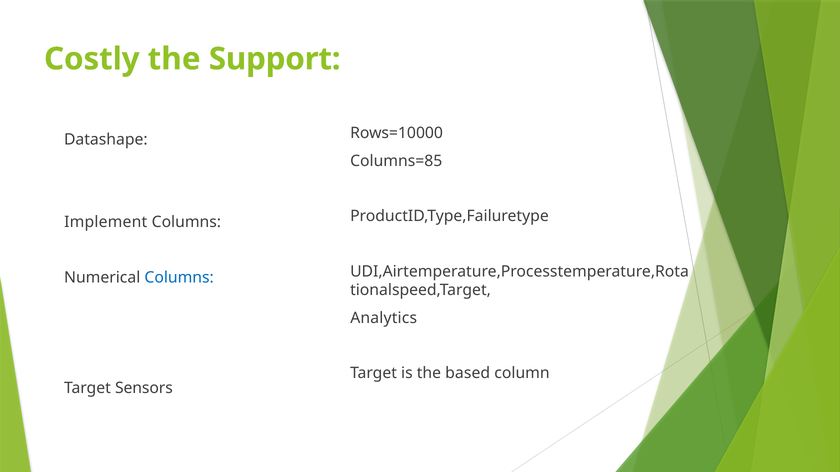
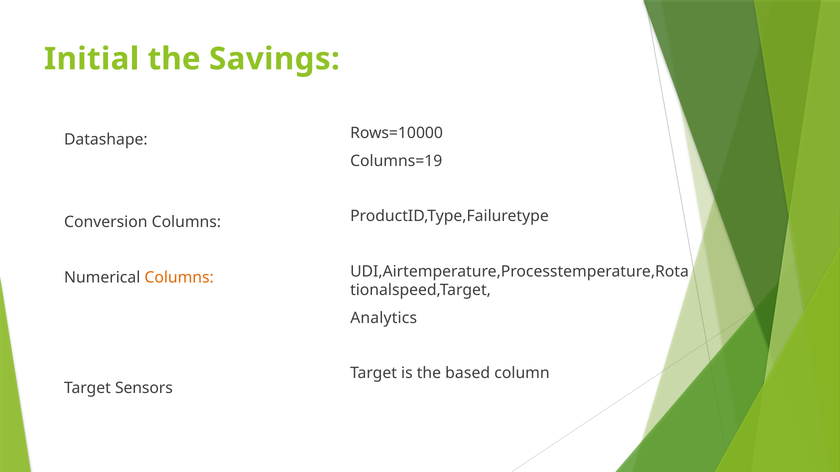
Costly: Costly -> Initial
Support: Support -> Savings
Columns=85: Columns=85 -> Columns=19
Implement: Implement -> Conversion
Columns at (179, 278) colour: blue -> orange
